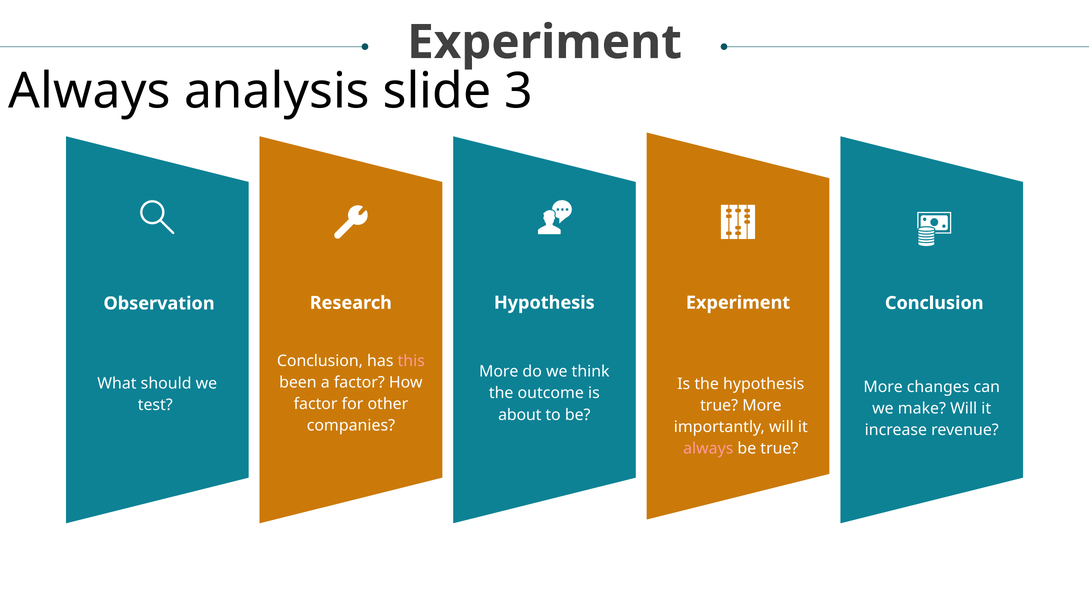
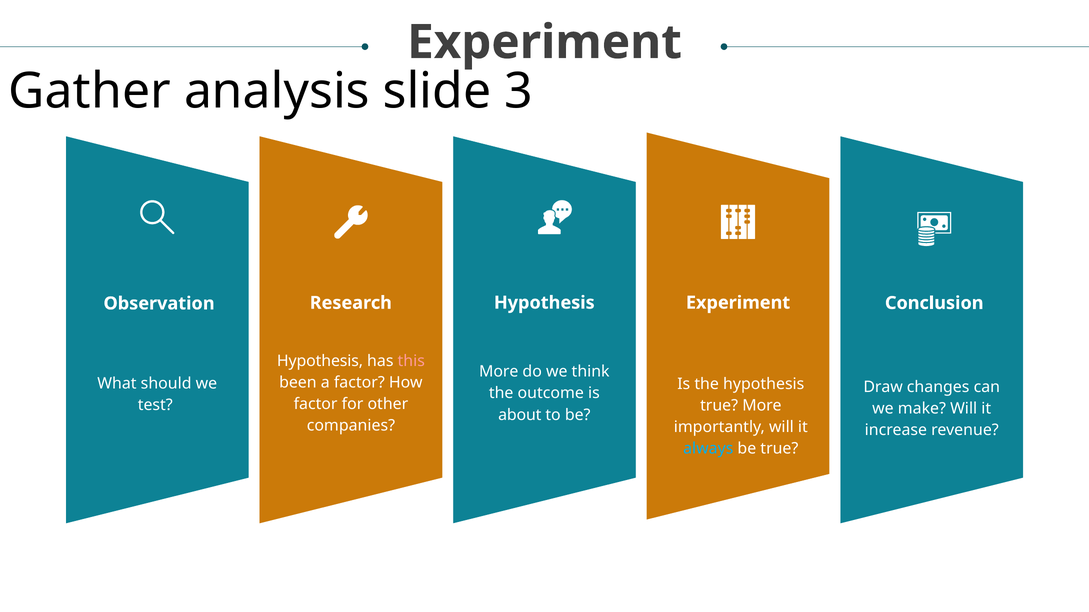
Always at (90, 91): Always -> Gather
Conclusion at (320, 361): Conclusion -> Hypothesis
More at (883, 388): More -> Draw
always at (708, 449) colour: pink -> light blue
